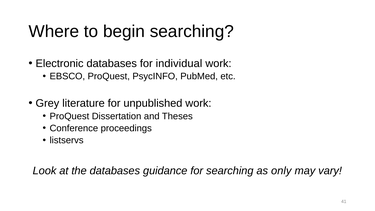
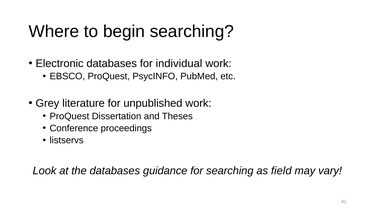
only: only -> field
